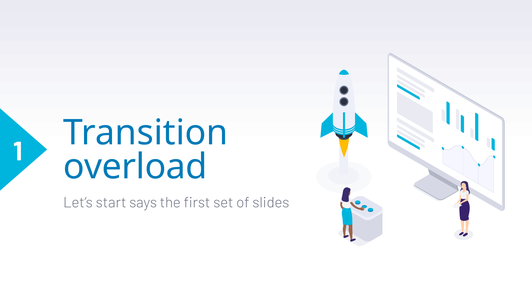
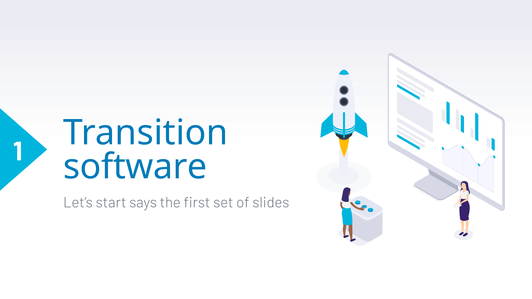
overload: overload -> software
